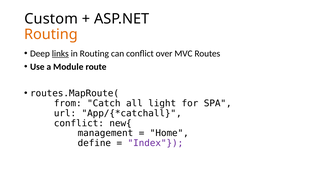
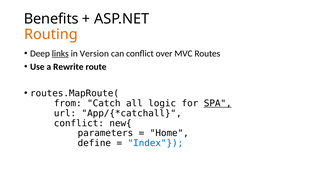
Custom: Custom -> Benefits
in Routing: Routing -> Version
Module: Module -> Rewrite
light: light -> logic
SPA underline: none -> present
management: management -> parameters
Index colour: purple -> blue
